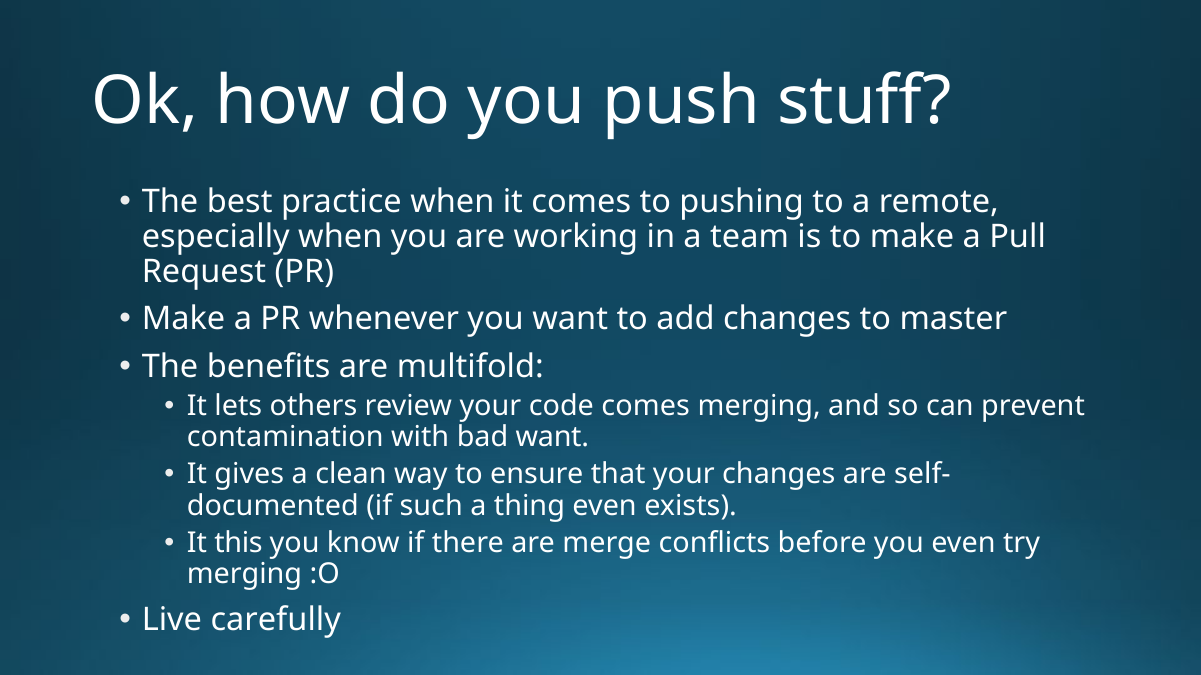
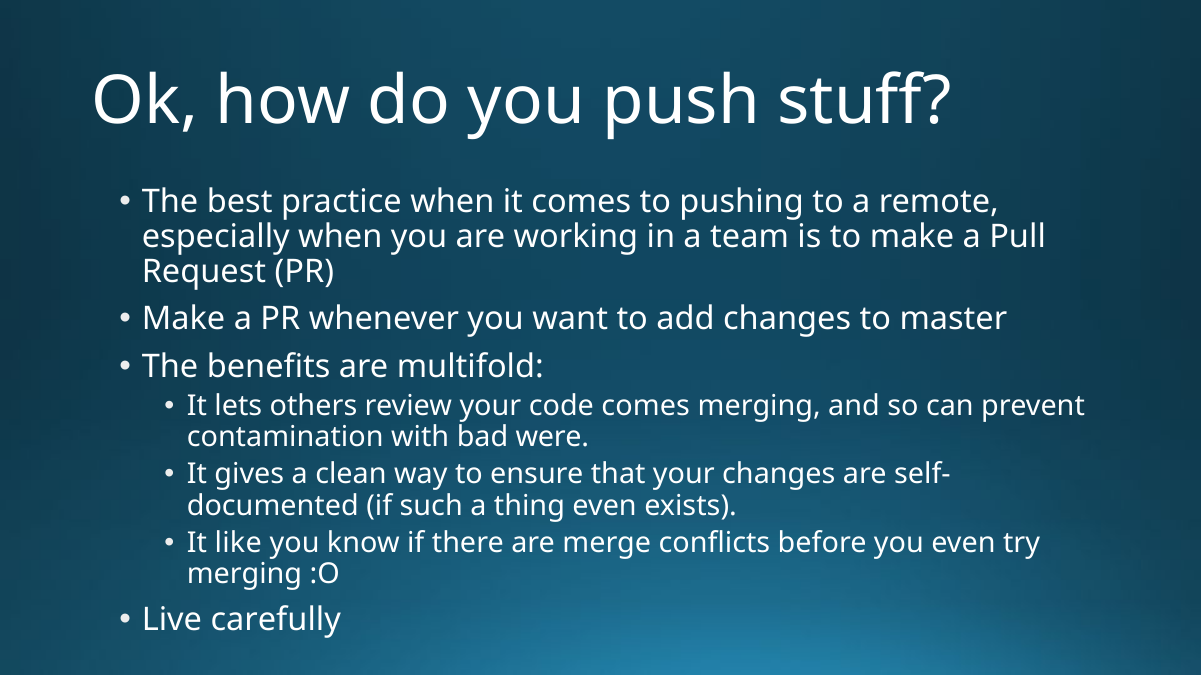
bad want: want -> were
this: this -> like
